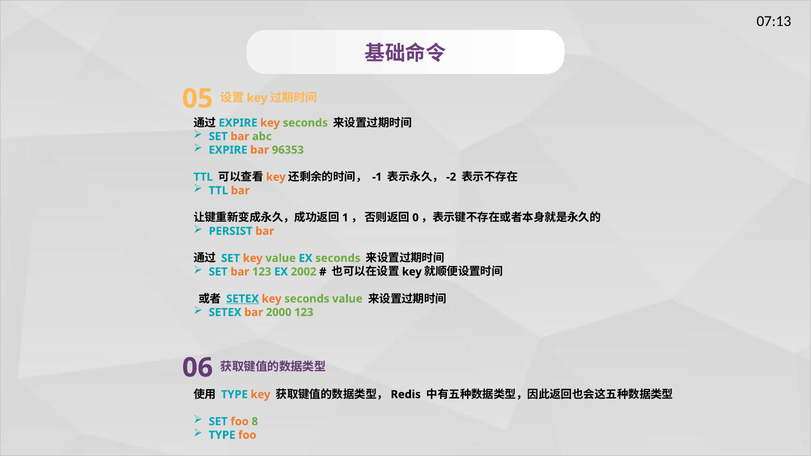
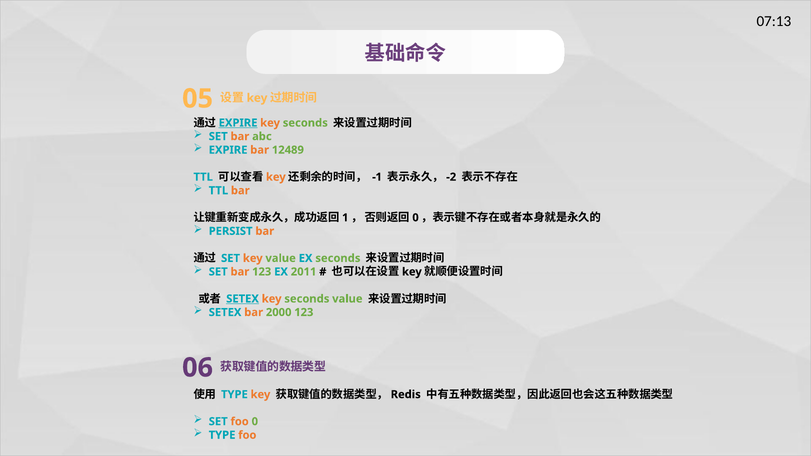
EXPIRE at (238, 123) underline: none -> present
96353: 96353 -> 12489
2002: 2002 -> 2011
foo 8: 8 -> 0
